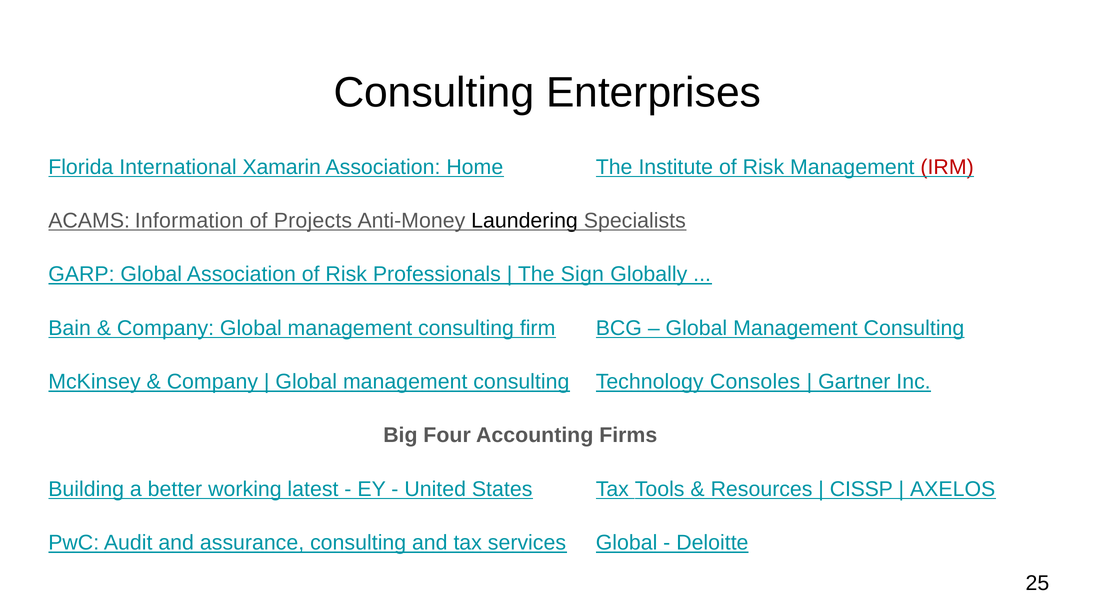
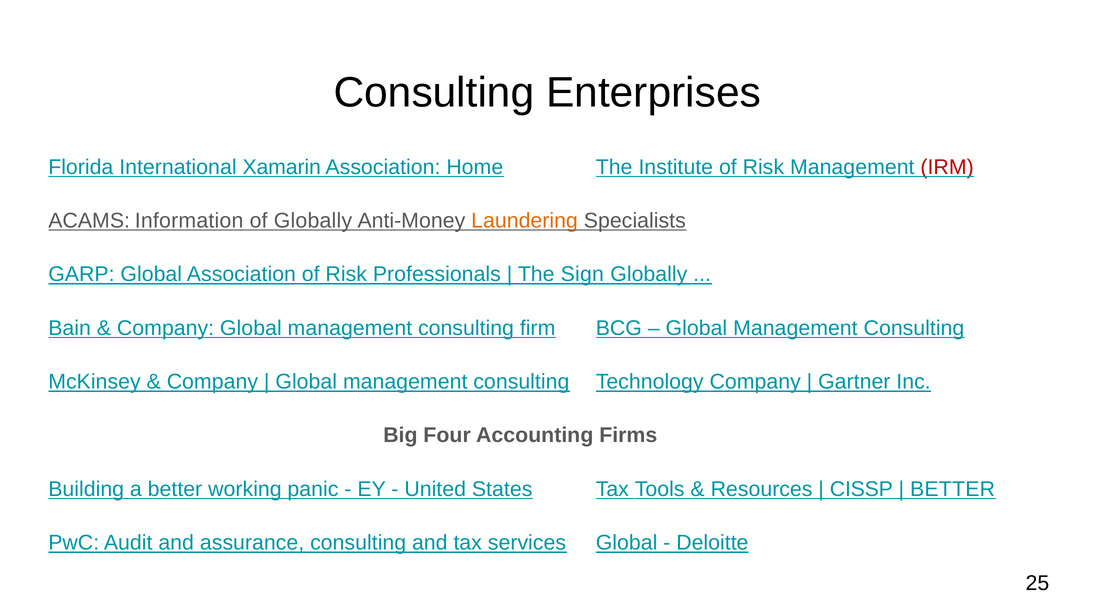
of Projects: Projects -> Globally
Laundering colour: black -> orange
Technology Consoles: Consoles -> Company
latest: latest -> panic
AXELOS at (953, 489): AXELOS -> BETTER
